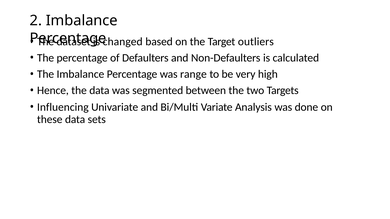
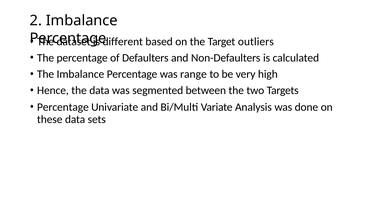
changed: changed -> different
Influencing at (63, 107): Influencing -> Percentage
